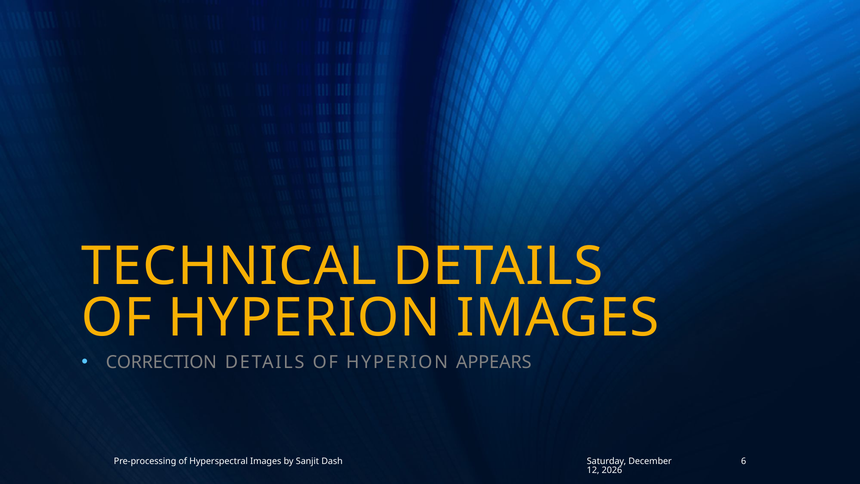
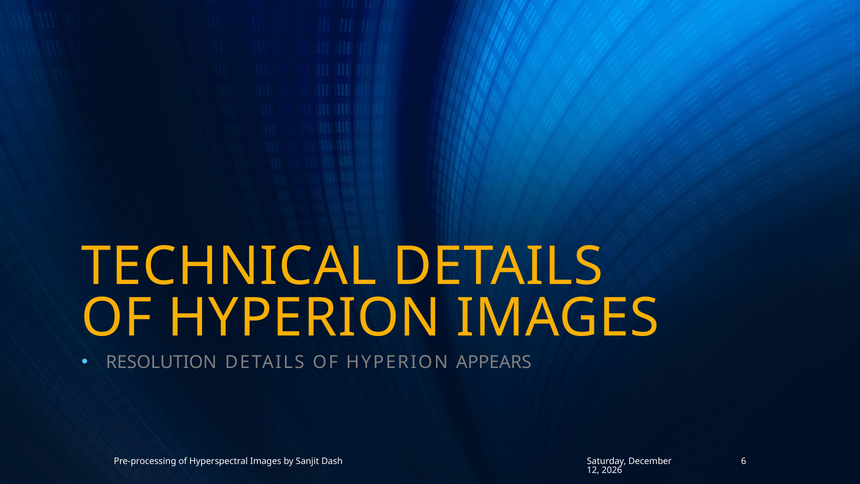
CORRECTION: CORRECTION -> RESOLUTION
